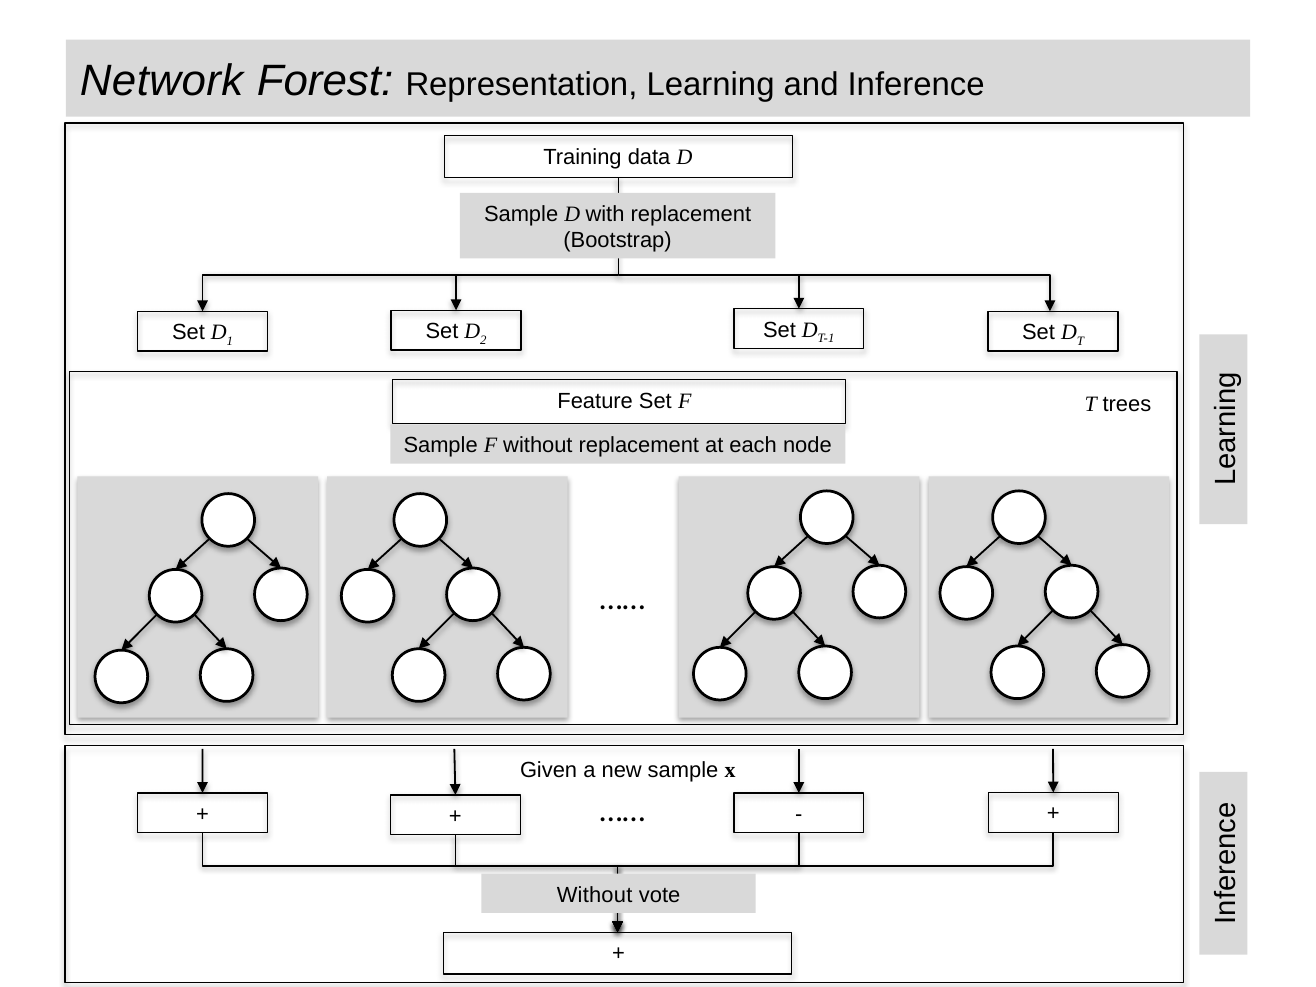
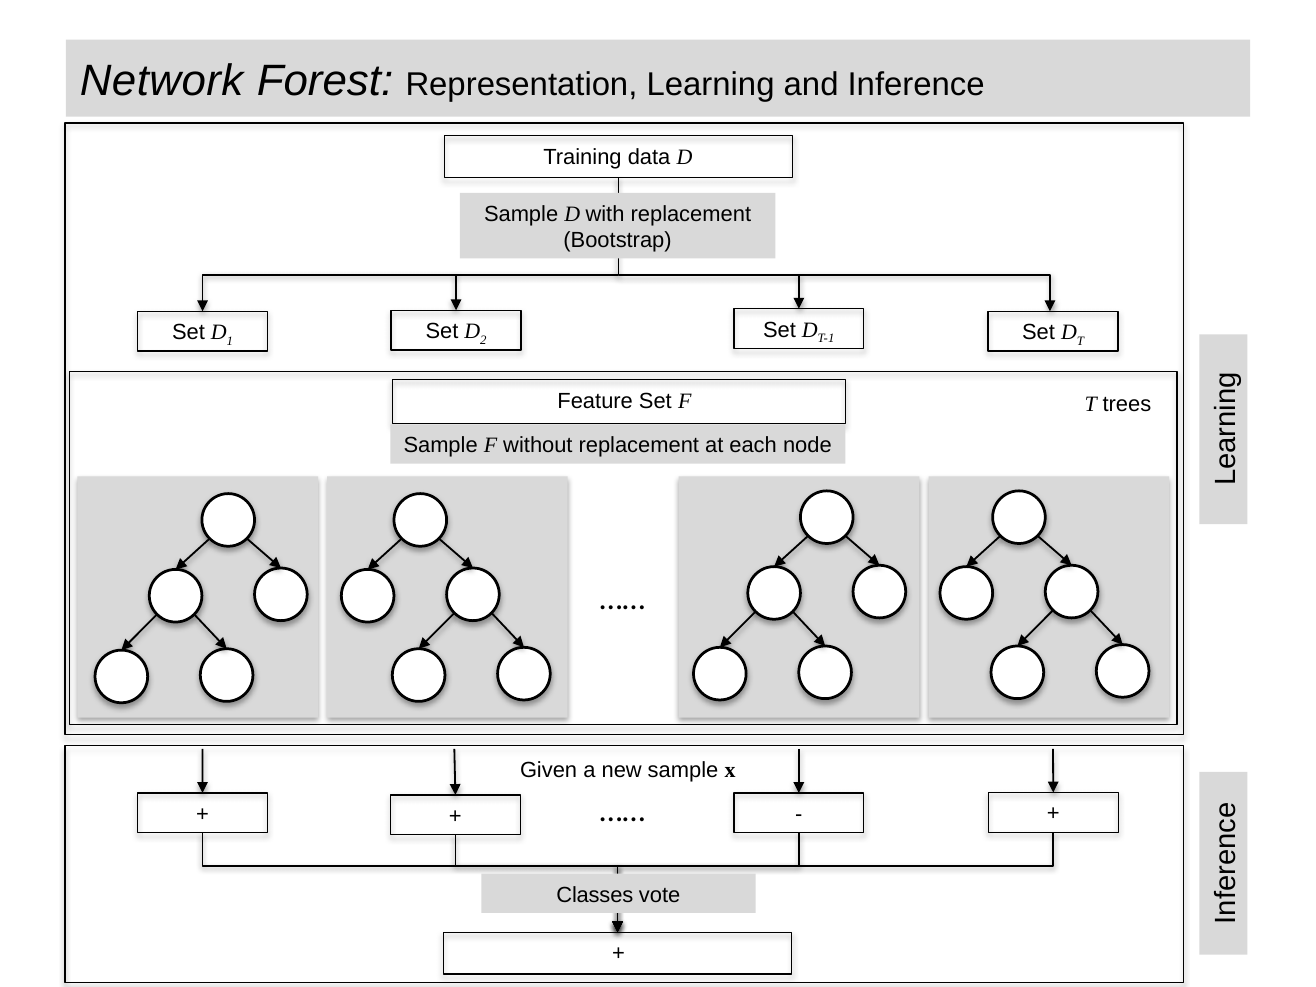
Without at (595, 895): Without -> Classes
